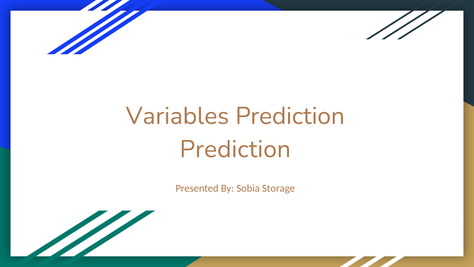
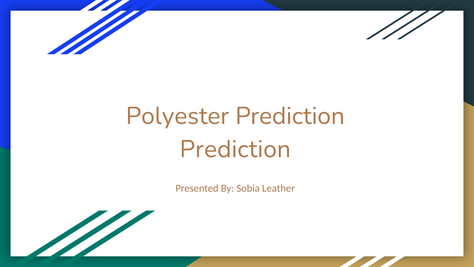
Variables: Variables -> Polyester
Storage: Storage -> Leather
